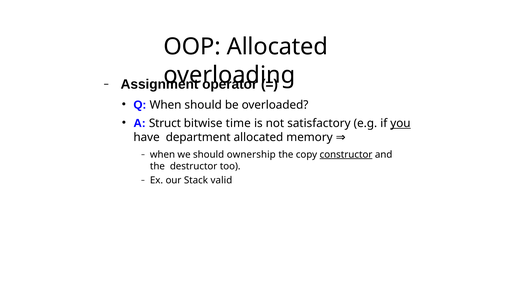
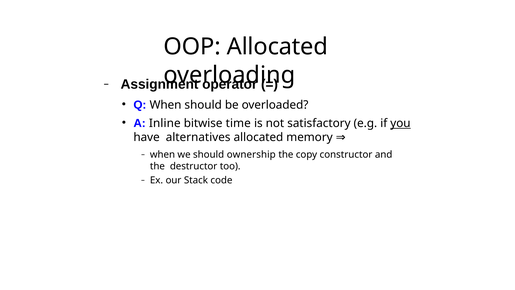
Struct: Struct -> Inline
department: department -> alternatives
constructor underline: present -> none
valid: valid -> code
